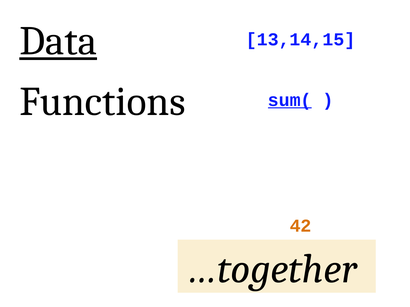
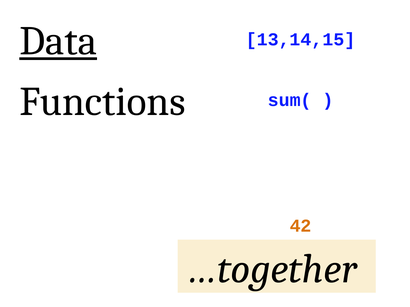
sum( underline: present -> none
